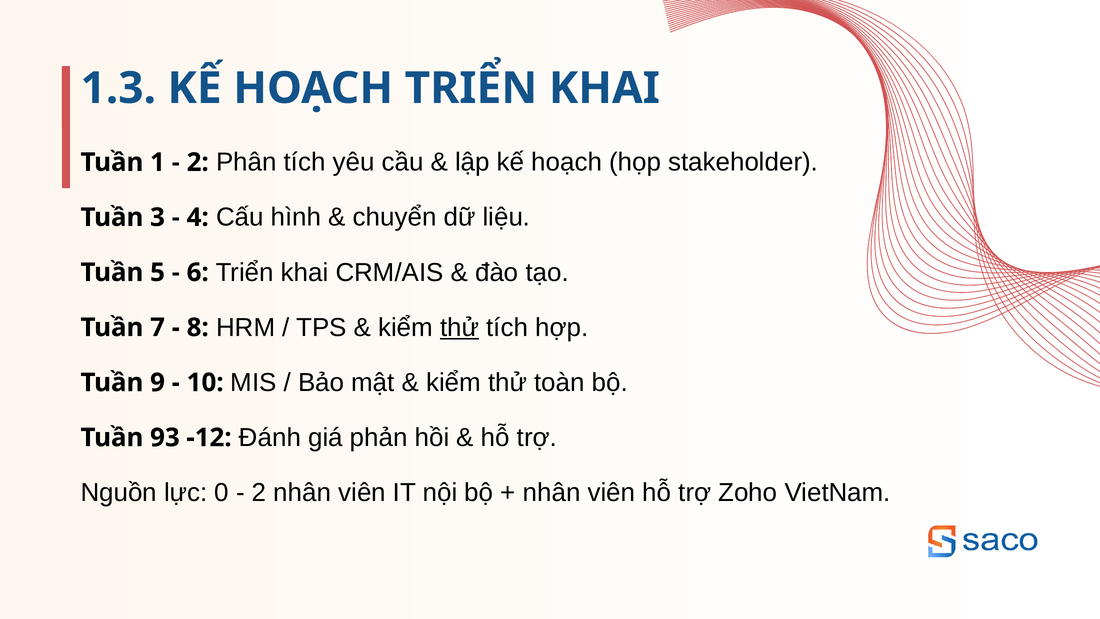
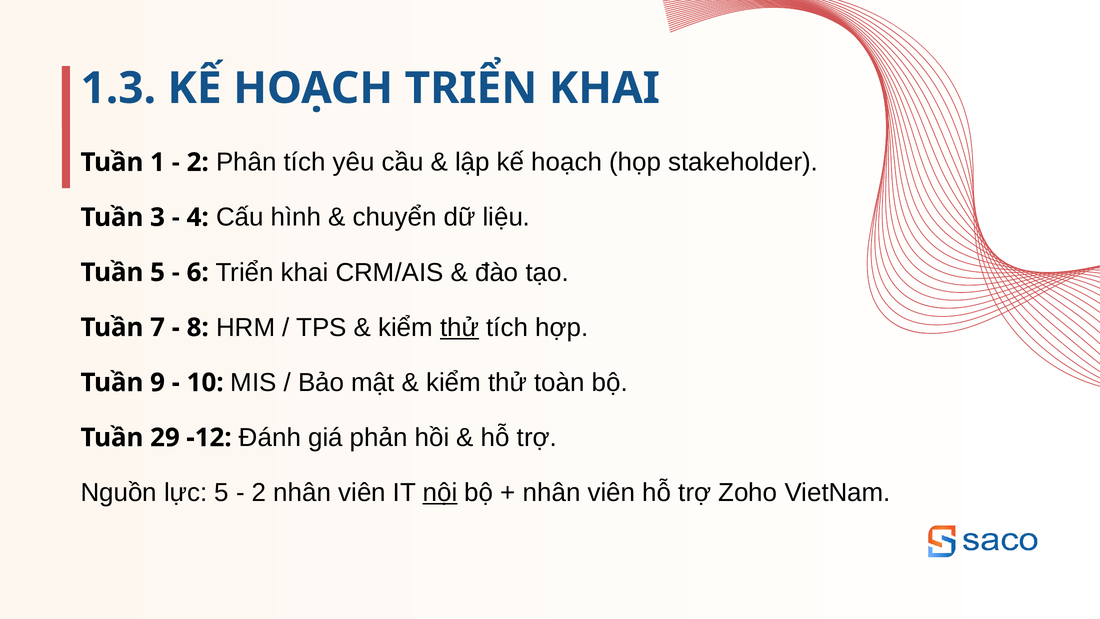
93: 93 -> 29
lực 0: 0 -> 5
nội underline: none -> present
